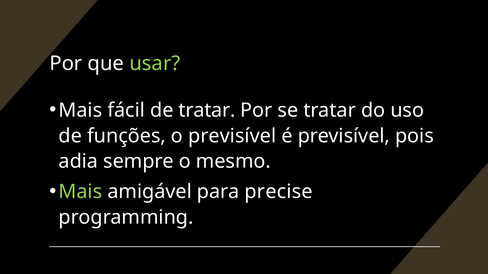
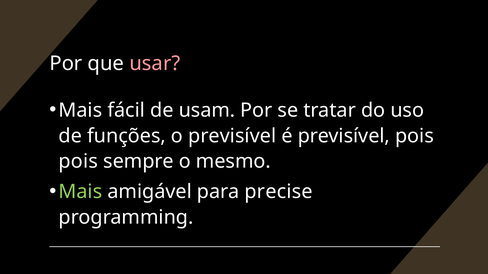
usar colour: light green -> pink
de tratar: tratar -> usam
adia at (78, 162): adia -> pois
